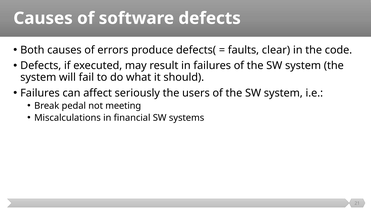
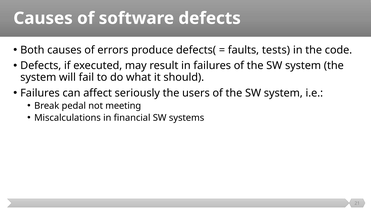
clear: clear -> tests
